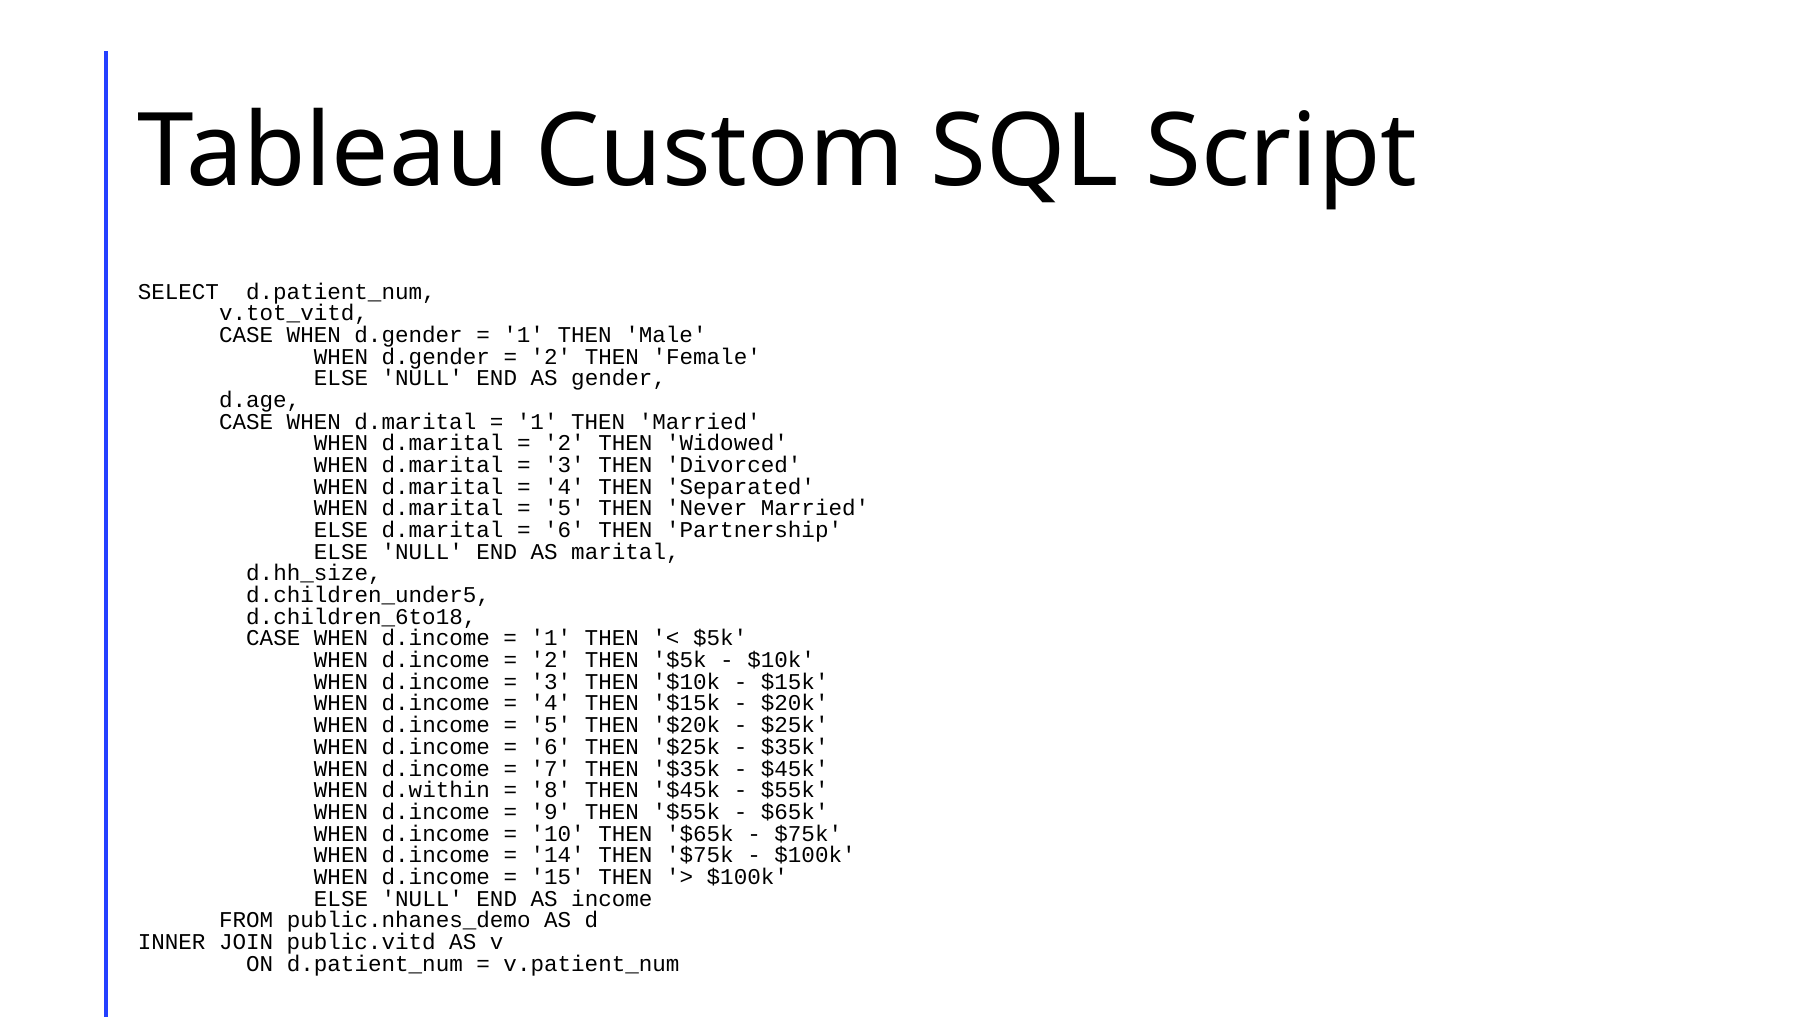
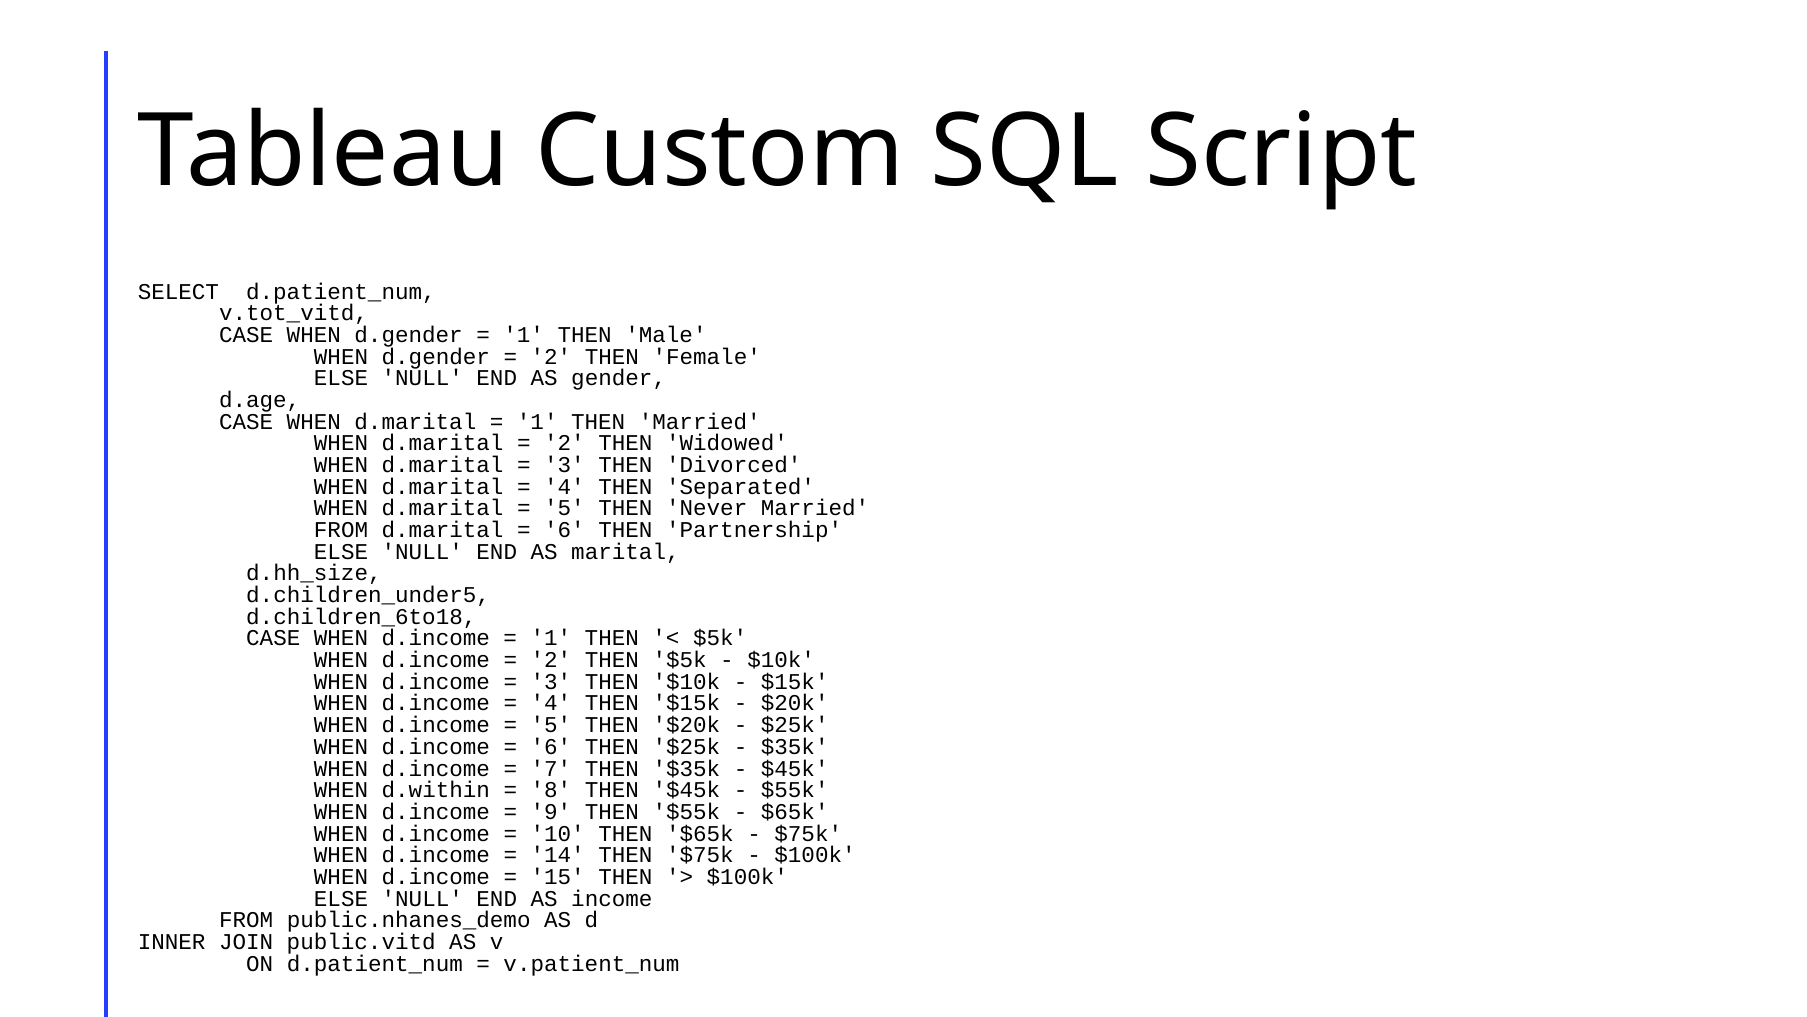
ELSE at (341, 530): ELSE -> FROM
